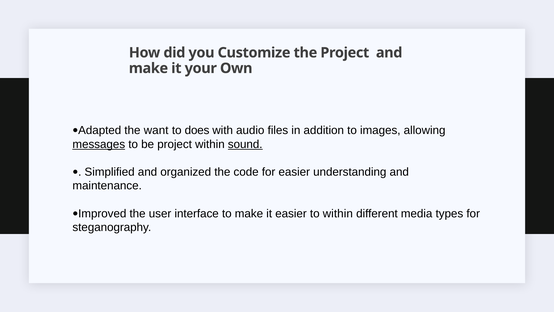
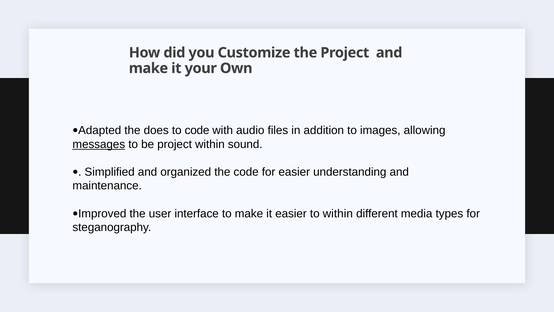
want: want -> does
to does: does -> code
sound underline: present -> none
